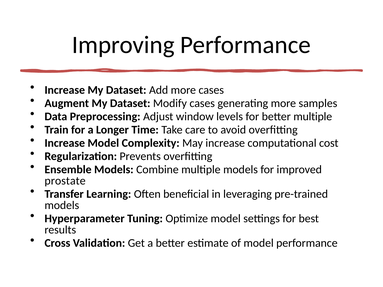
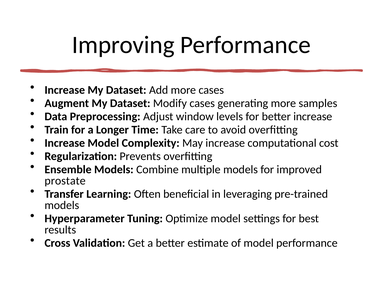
better multiple: multiple -> increase
